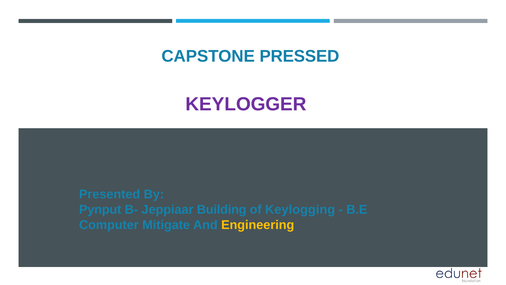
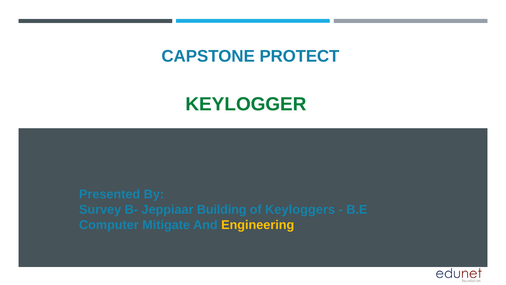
PRESSED: PRESSED -> PROTECT
KEYLOGGER colour: purple -> green
Pynput: Pynput -> Survey
Keylogging: Keylogging -> Keyloggers
